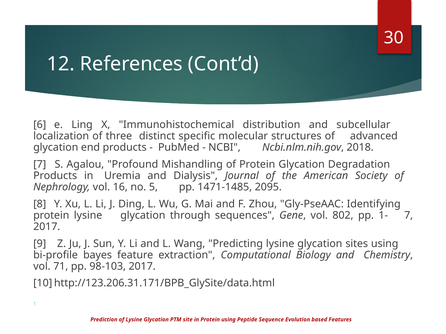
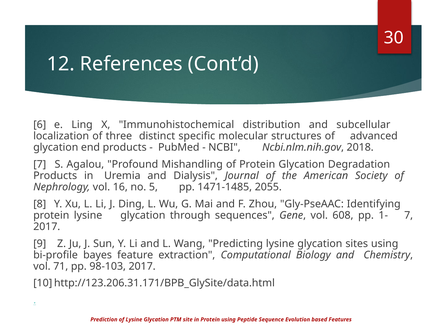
2095: 2095 -> 2055
802: 802 -> 608
